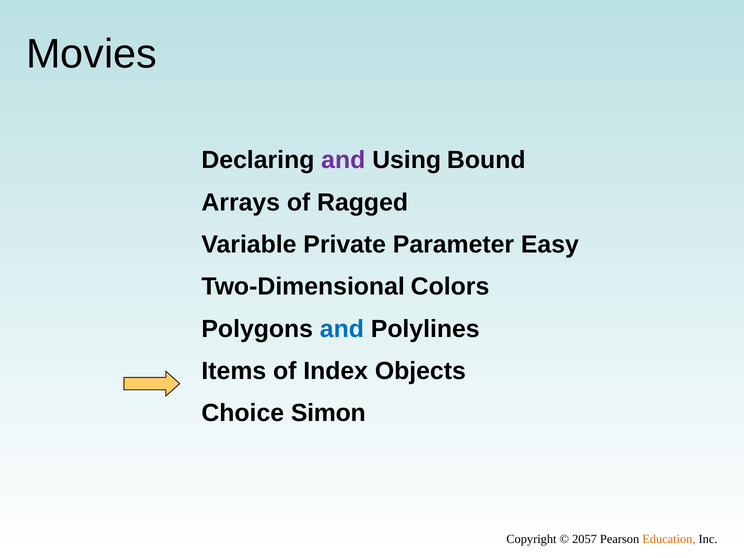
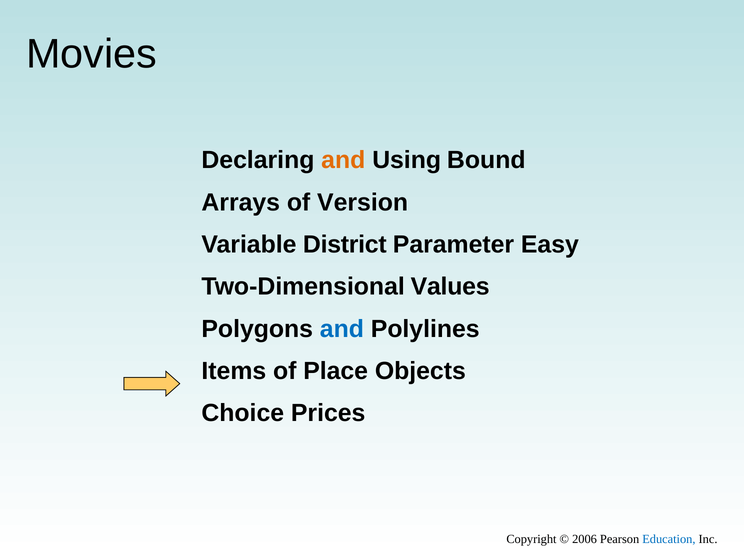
and at (343, 160) colour: purple -> orange
Ragged: Ragged -> Version
Private: Private -> District
Colors: Colors -> Values
Index: Index -> Place
Simon: Simon -> Prices
2057: 2057 -> 2006
Education colour: orange -> blue
